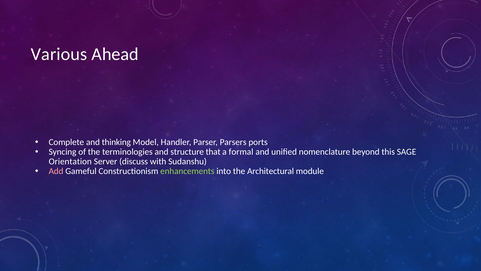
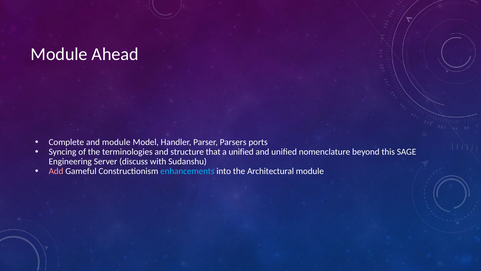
Various at (59, 54): Various -> Module
and thinking: thinking -> module
a formal: formal -> unified
Orientation: Orientation -> Engineering
enhancements colour: light green -> light blue
